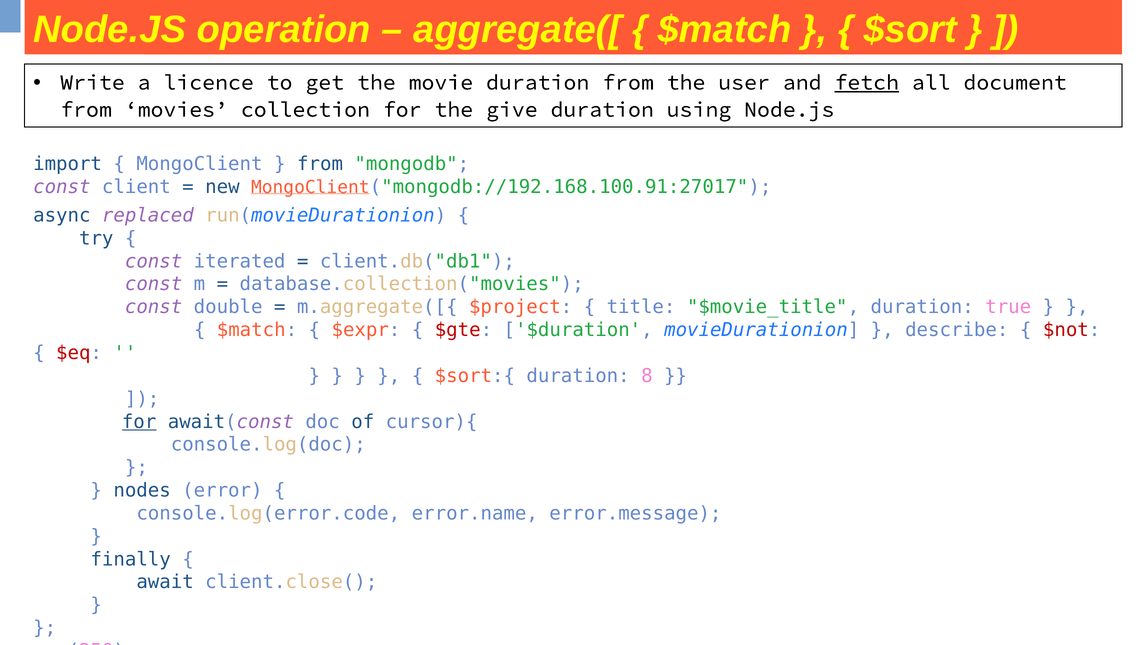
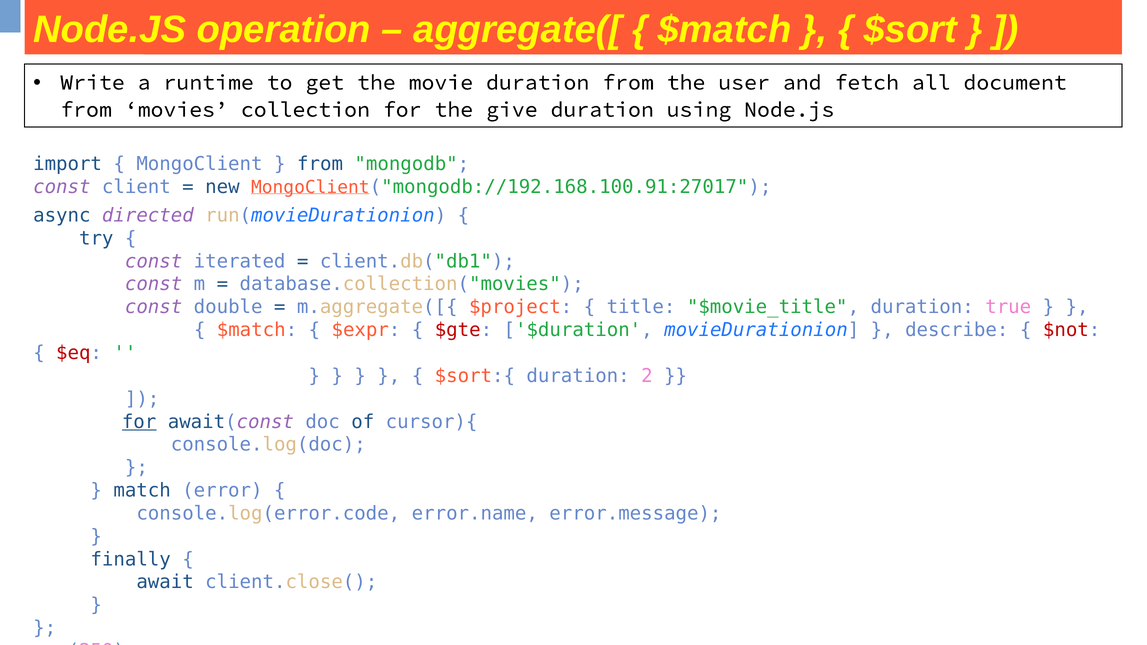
licence: licence -> runtime
fetch underline: present -> none
replaced: replaced -> directed
8: 8 -> 2
nodes: nodes -> match
